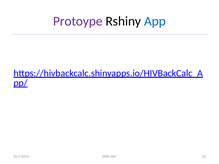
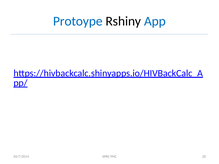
Protoype colour: purple -> blue
